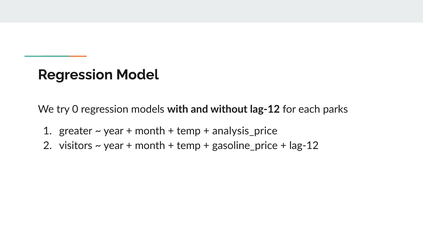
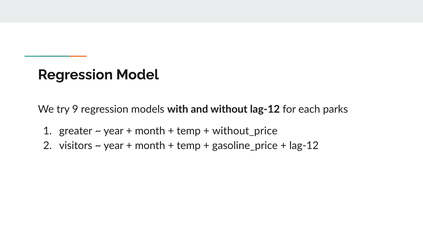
0: 0 -> 9
analysis_price: analysis_price -> without_price
